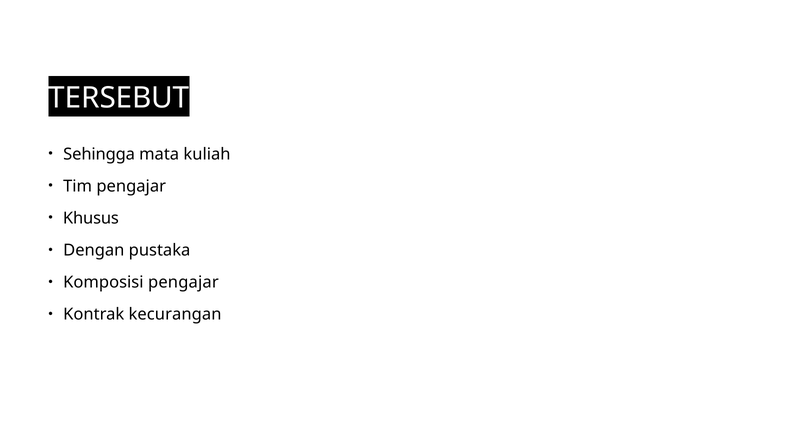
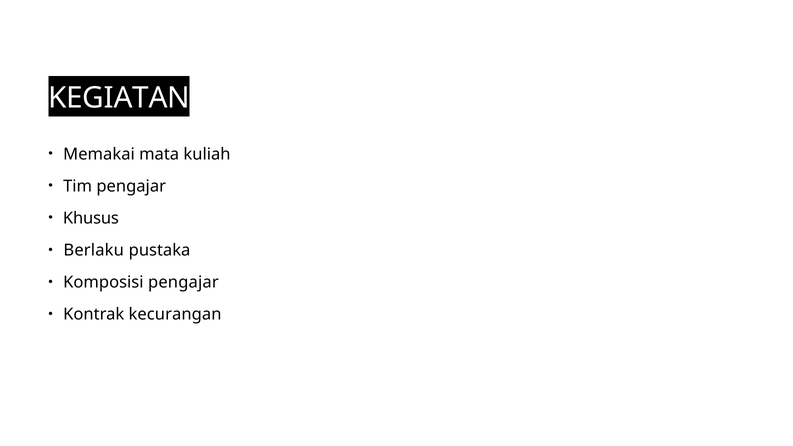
TERSEBUT: TERSEBUT -> KEGIATAN
Sehingga: Sehingga -> Memakai
Dengan: Dengan -> Berlaku
